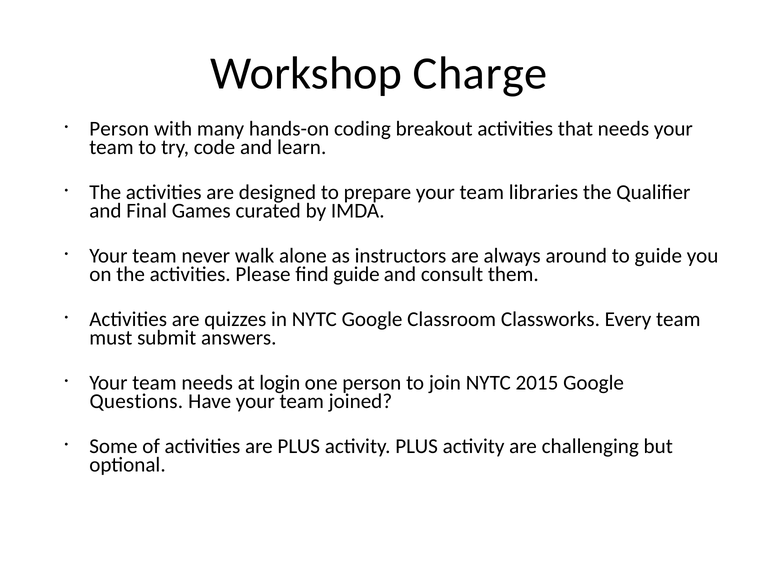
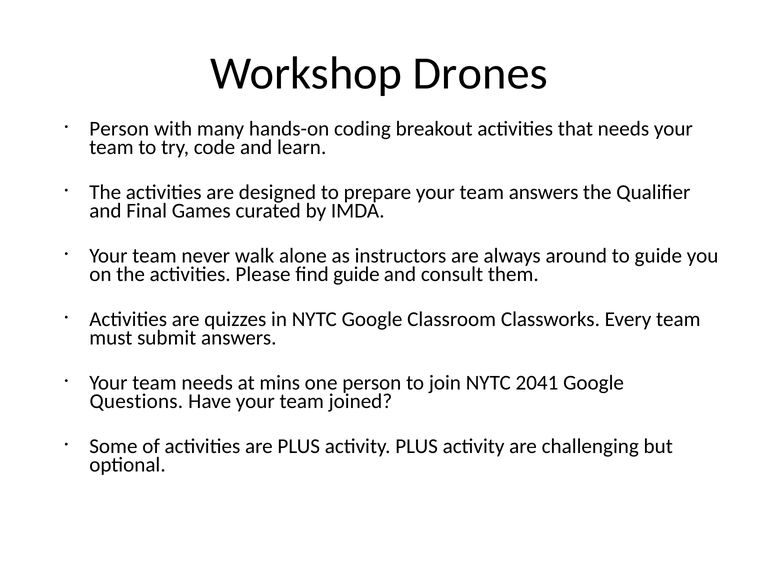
Charge: Charge -> Drones
team libraries: libraries -> answers
login: login -> mins
2015: 2015 -> 2041
